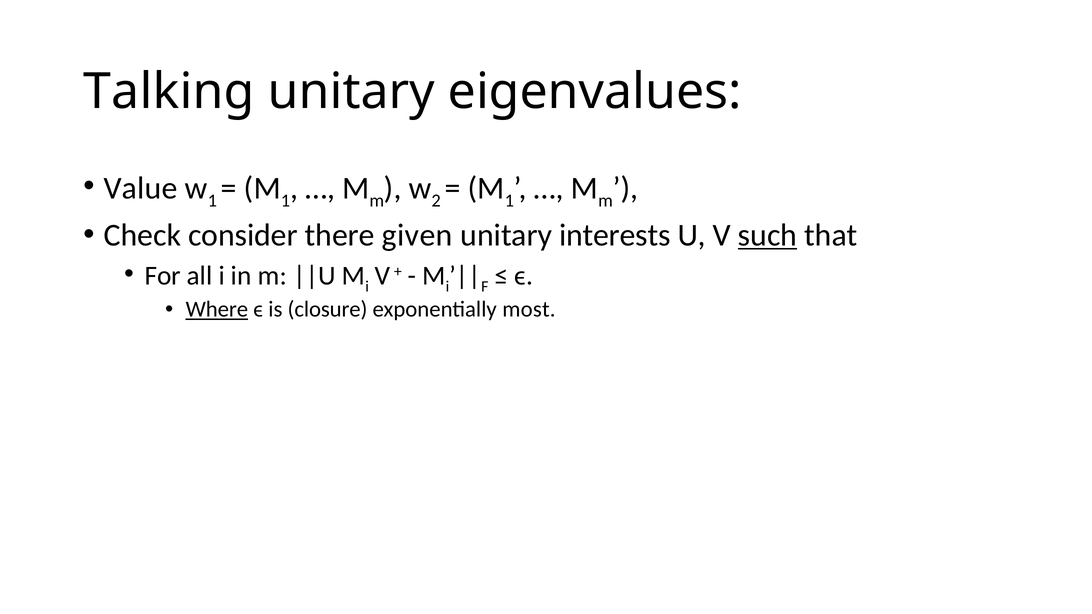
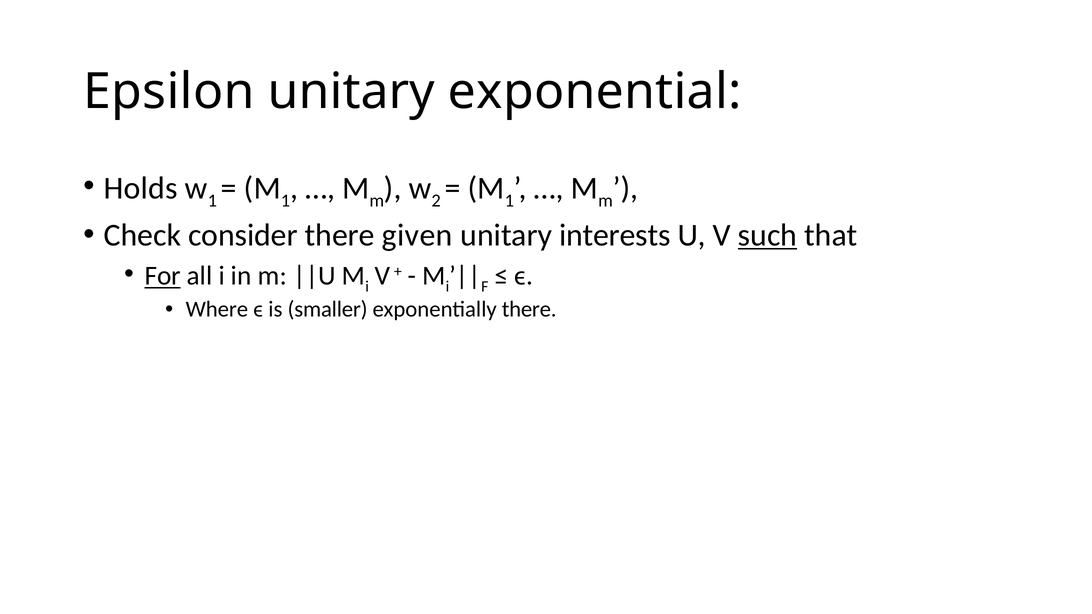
Talking: Talking -> Epsilon
eigenvalues: eigenvalues -> exponential
Value: Value -> Holds
For underline: none -> present
Where underline: present -> none
closure: closure -> smaller
exponentially most: most -> there
